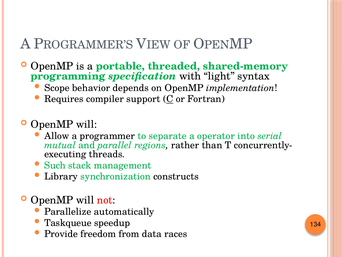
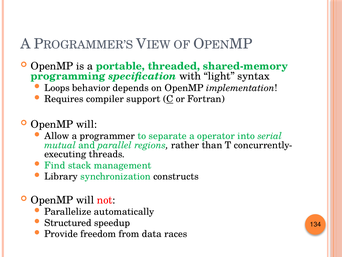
Scope: Scope -> Loops
Such: Such -> Find
Taskqueue: Taskqueue -> Structured
